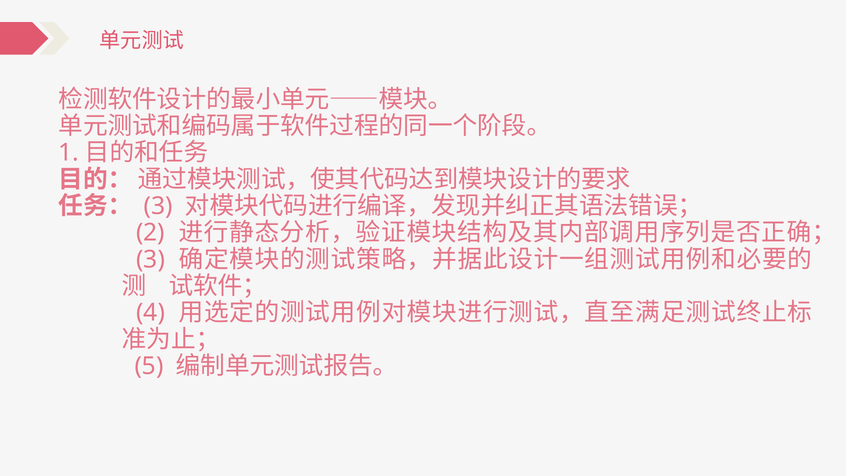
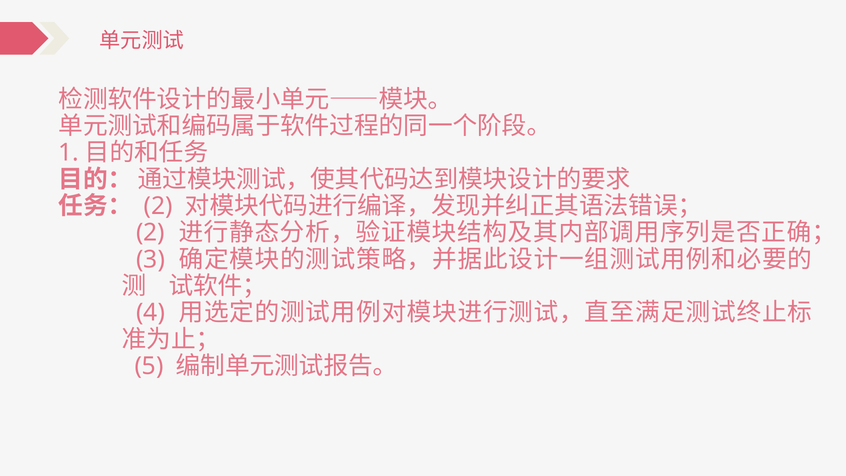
3 at (158, 206): 3 -> 2
